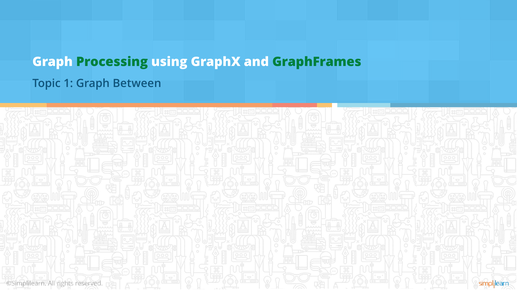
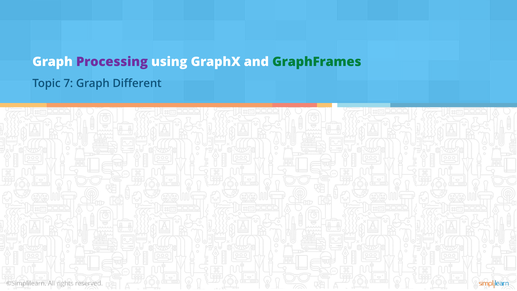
Processing colour: green -> purple
1: 1 -> 7
Between: Between -> Different
